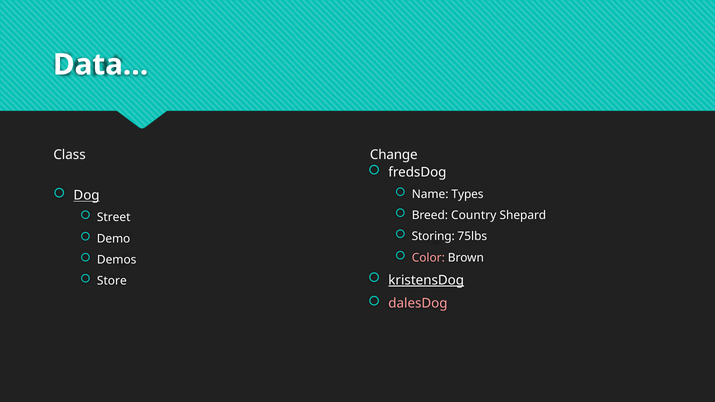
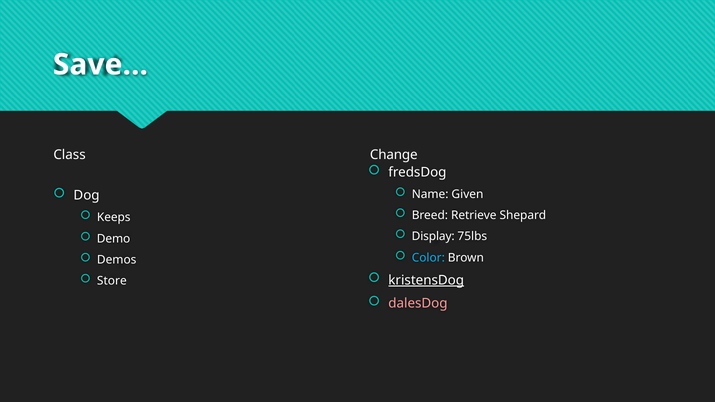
Data…: Data… -> Save…
Types: Types -> Given
Dog underline: present -> none
Country: Country -> Retrieve
Street: Street -> Keeps
Storing: Storing -> Display
Color colour: pink -> light blue
